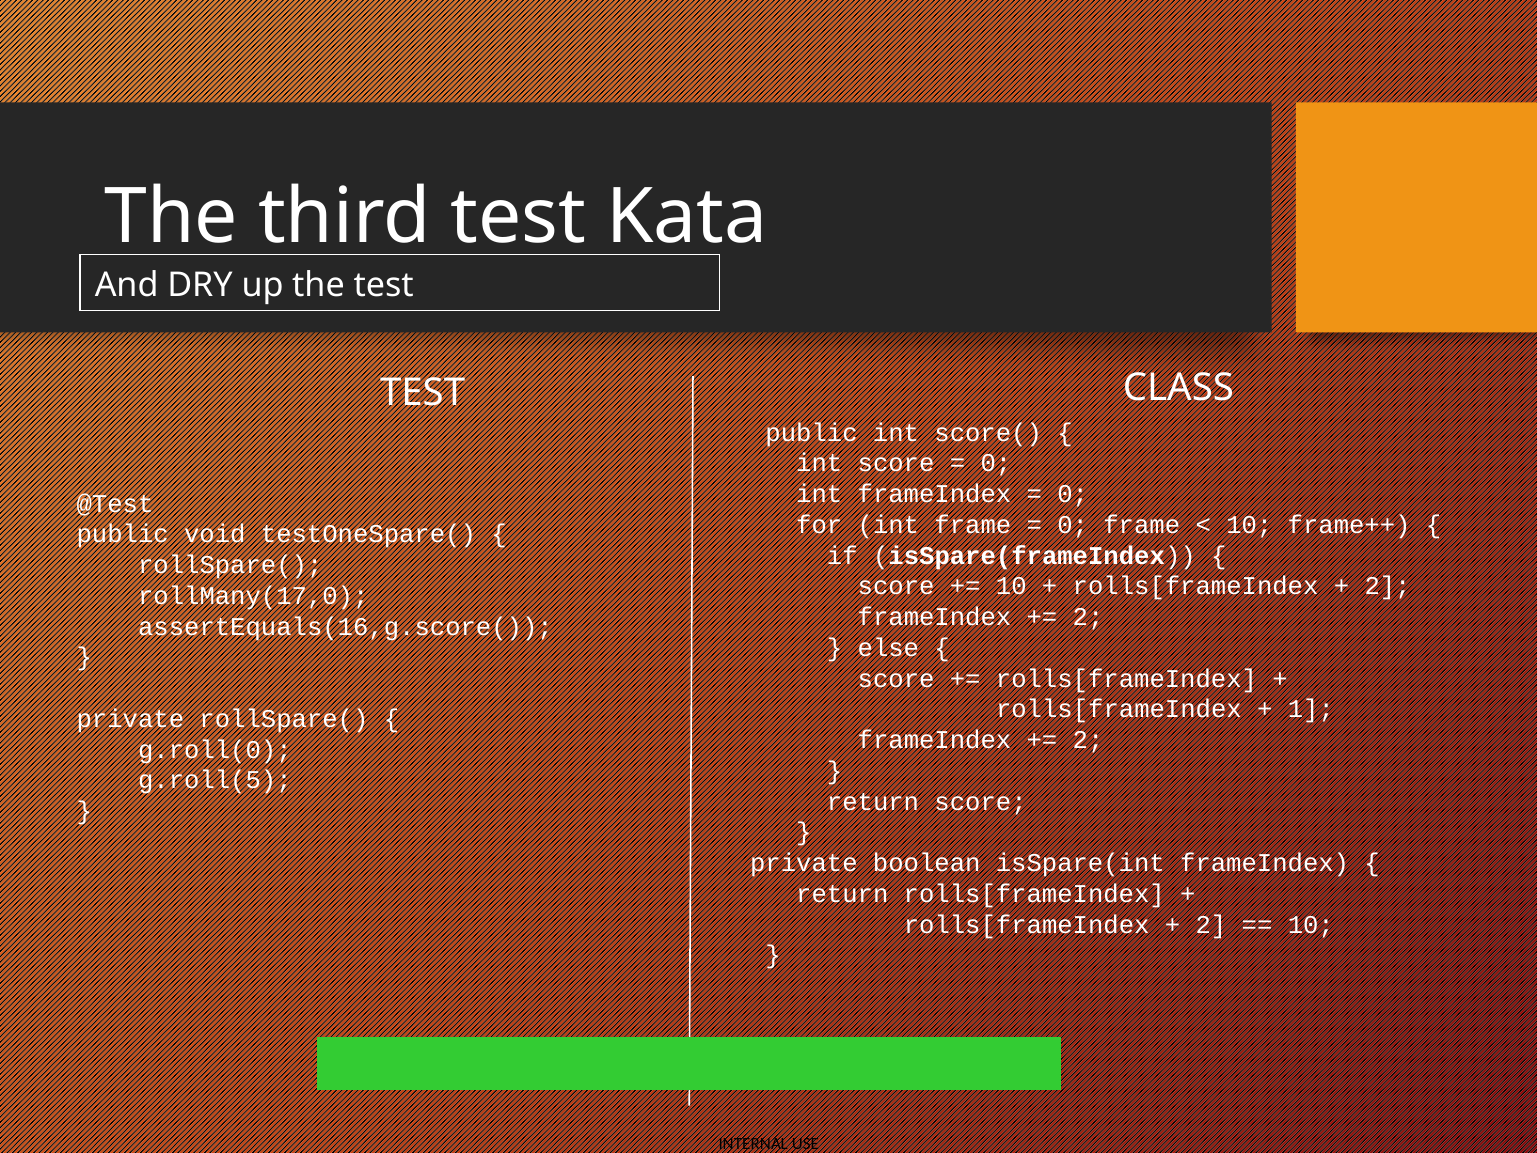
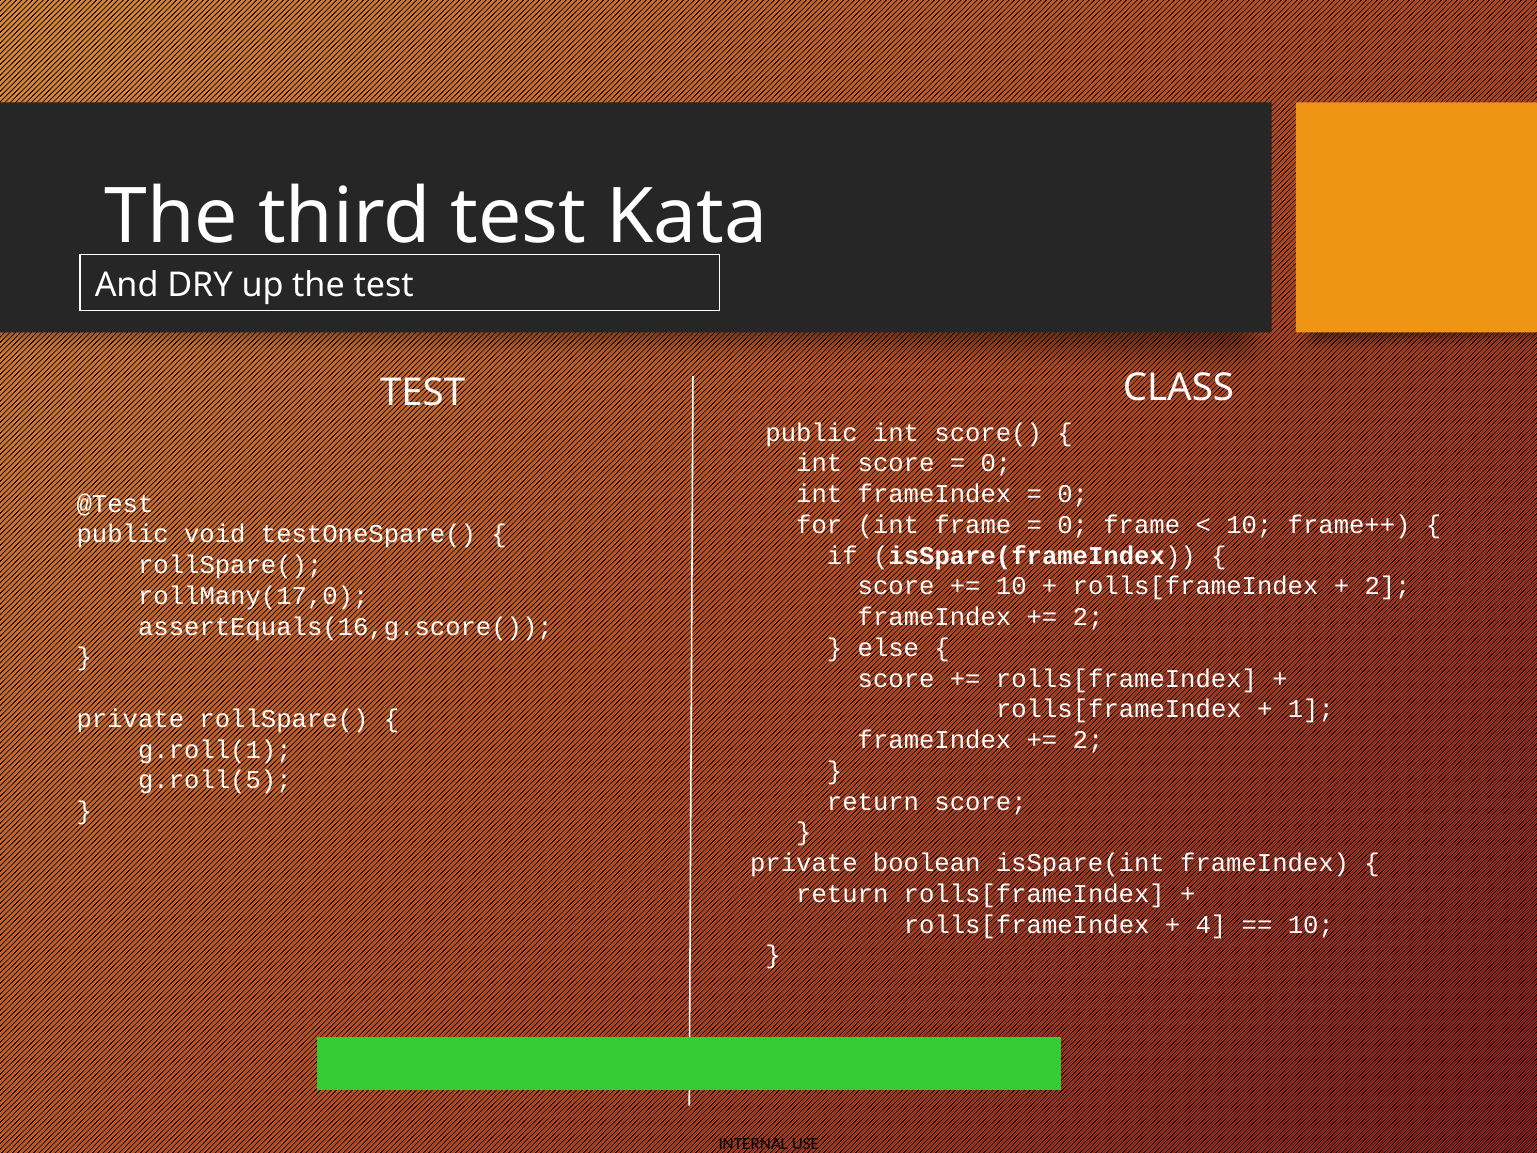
g.roll(0: g.roll(0 -> g.roll(1
2 at (1211, 924): 2 -> 4
